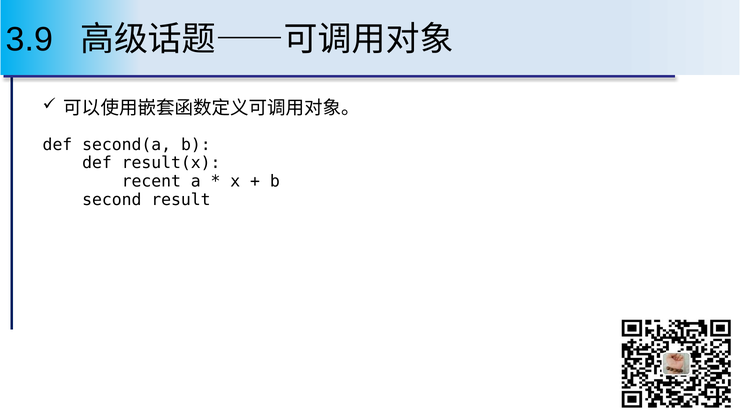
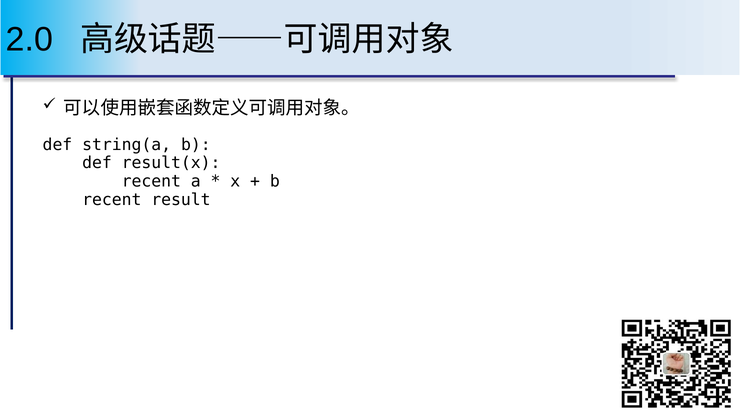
3.9: 3.9 -> 2.0
second(a: second(a -> string(a
second at (112, 200): second -> recent
